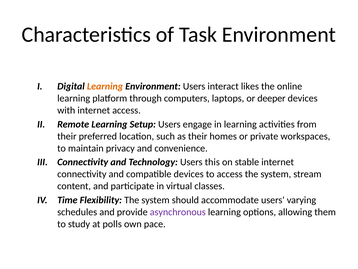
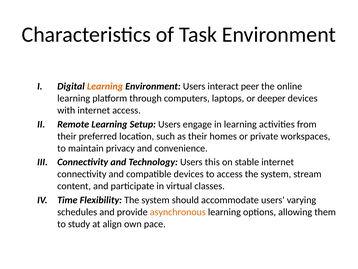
likes: likes -> peer
asynchronous colour: purple -> orange
polls: polls -> align
